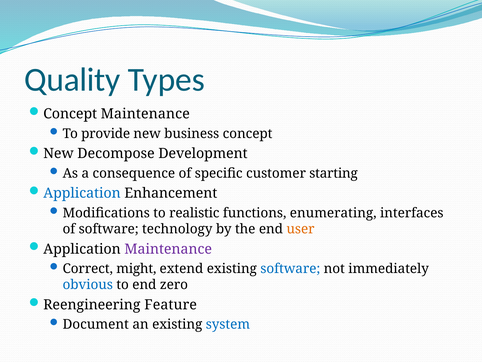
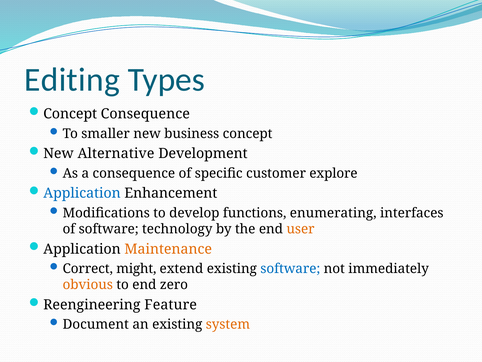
Quality: Quality -> Editing
Concept Maintenance: Maintenance -> Consequence
provide: provide -> smaller
Decompose: Decompose -> Alternative
starting: starting -> explore
realistic: realistic -> develop
Maintenance at (168, 249) colour: purple -> orange
obvious colour: blue -> orange
system colour: blue -> orange
